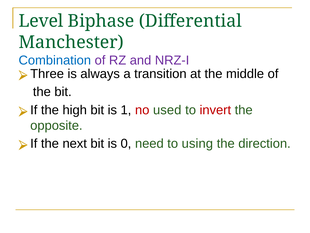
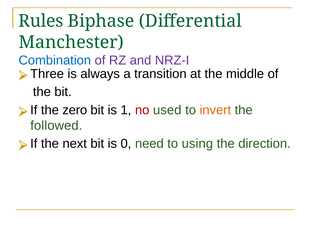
Level: Level -> Rules
high: high -> zero
invert colour: red -> orange
opposite: opposite -> followed
